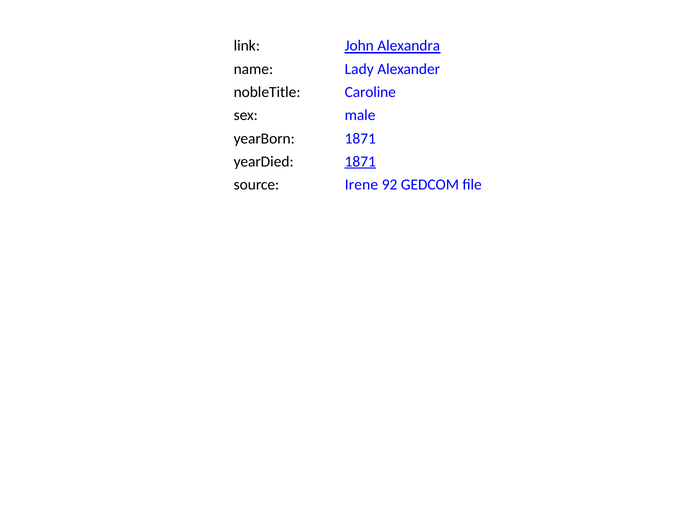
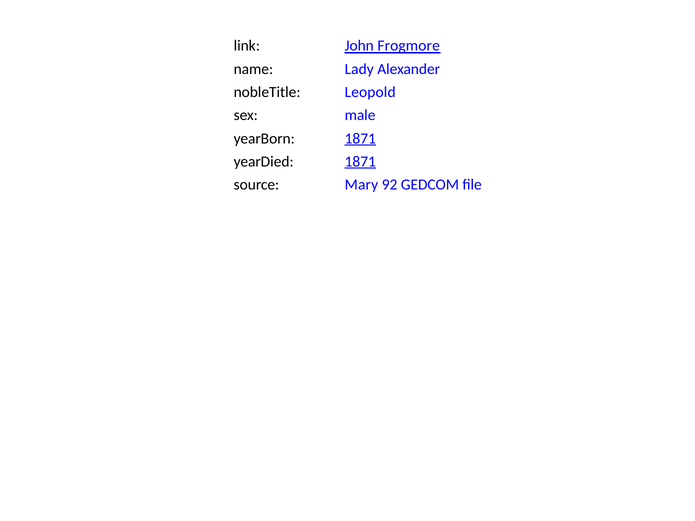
Alexandra: Alexandra -> Frogmore
Caroline: Caroline -> Leopold
1871 at (360, 138) underline: none -> present
Irene: Irene -> Mary
